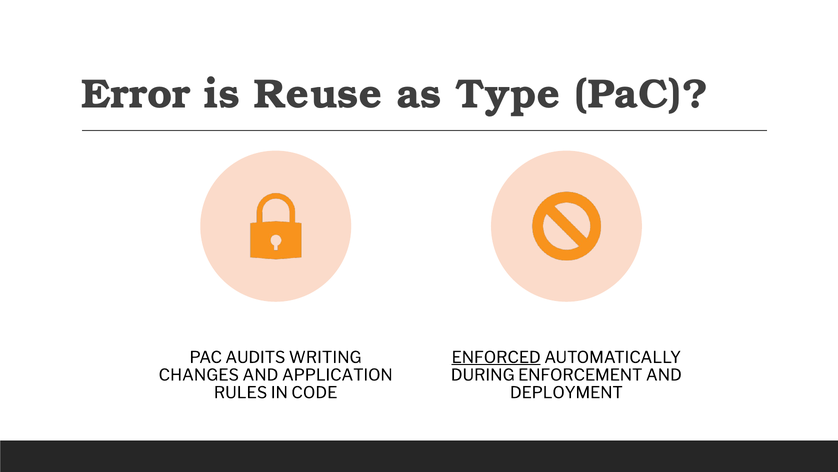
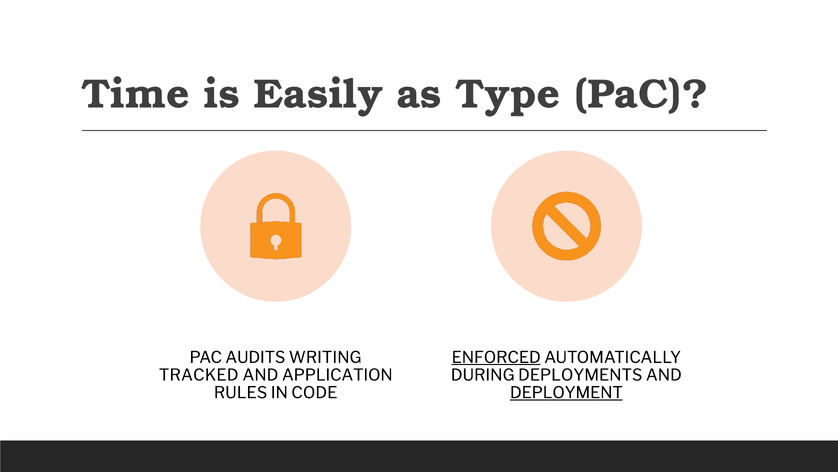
Error: Error -> Time
Reuse: Reuse -> Easily
CHANGES: CHANGES -> TRACKED
ENFORCEMENT: ENFORCEMENT -> DEPLOYMENTS
DEPLOYMENT underline: none -> present
